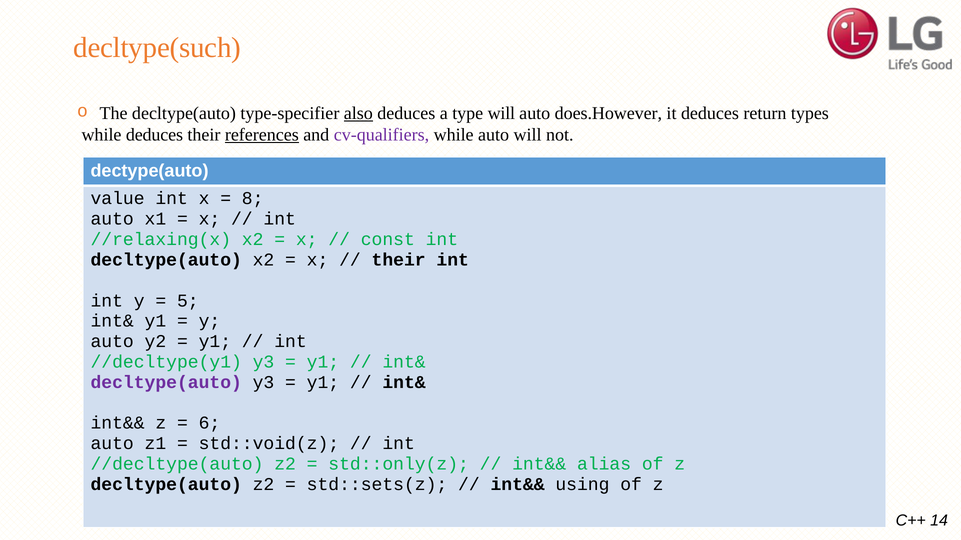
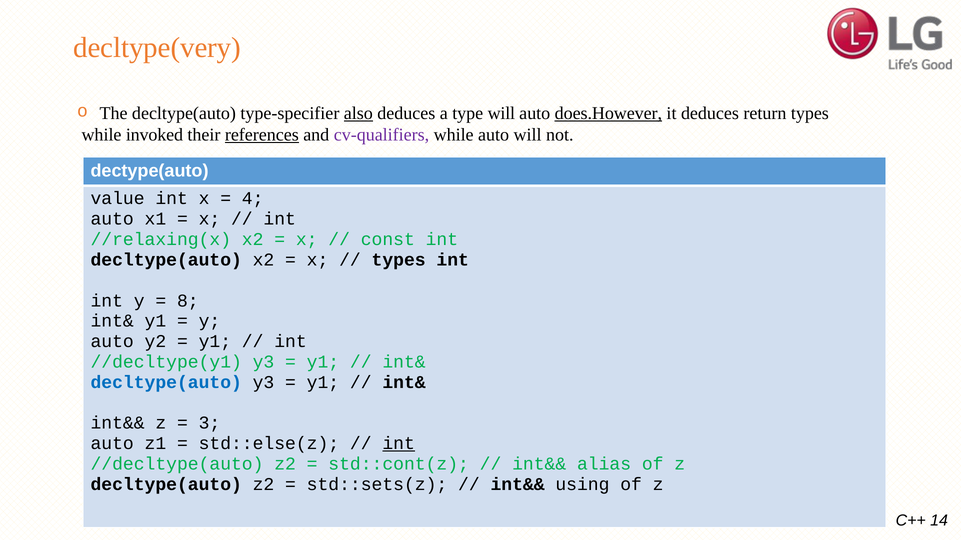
decltype(such: decltype(such -> decltype(very
does.However underline: none -> present
while deduces: deduces -> invoked
8: 8 -> 4
their at (399, 260): their -> types
5: 5 -> 8
decltype(auto at (166, 383) colour: purple -> blue
6: 6 -> 3
std::void(z: std::void(z -> std::else(z
int at (399, 444) underline: none -> present
std::only(z: std::only(z -> std::cont(z
